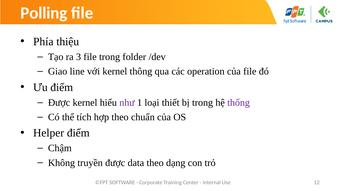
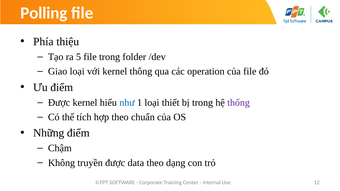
3: 3 -> 5
Giao line: line -> loại
như colour: purple -> blue
Helper: Helper -> Những
